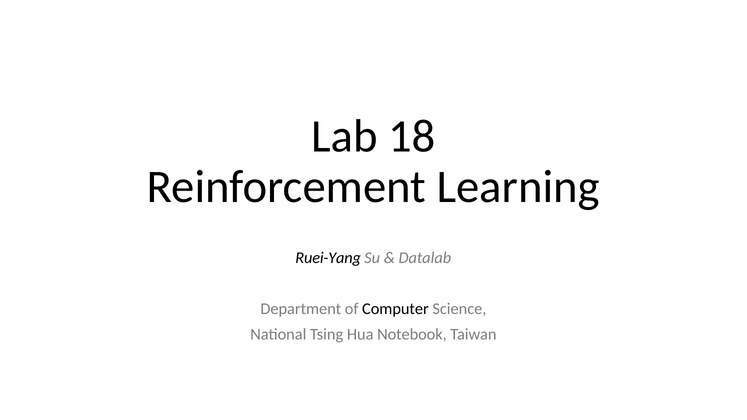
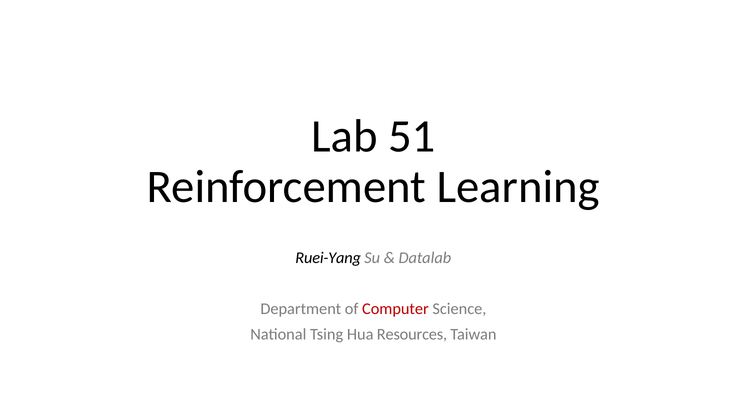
18: 18 -> 51
Computer colour: black -> red
Notebook: Notebook -> Resources
